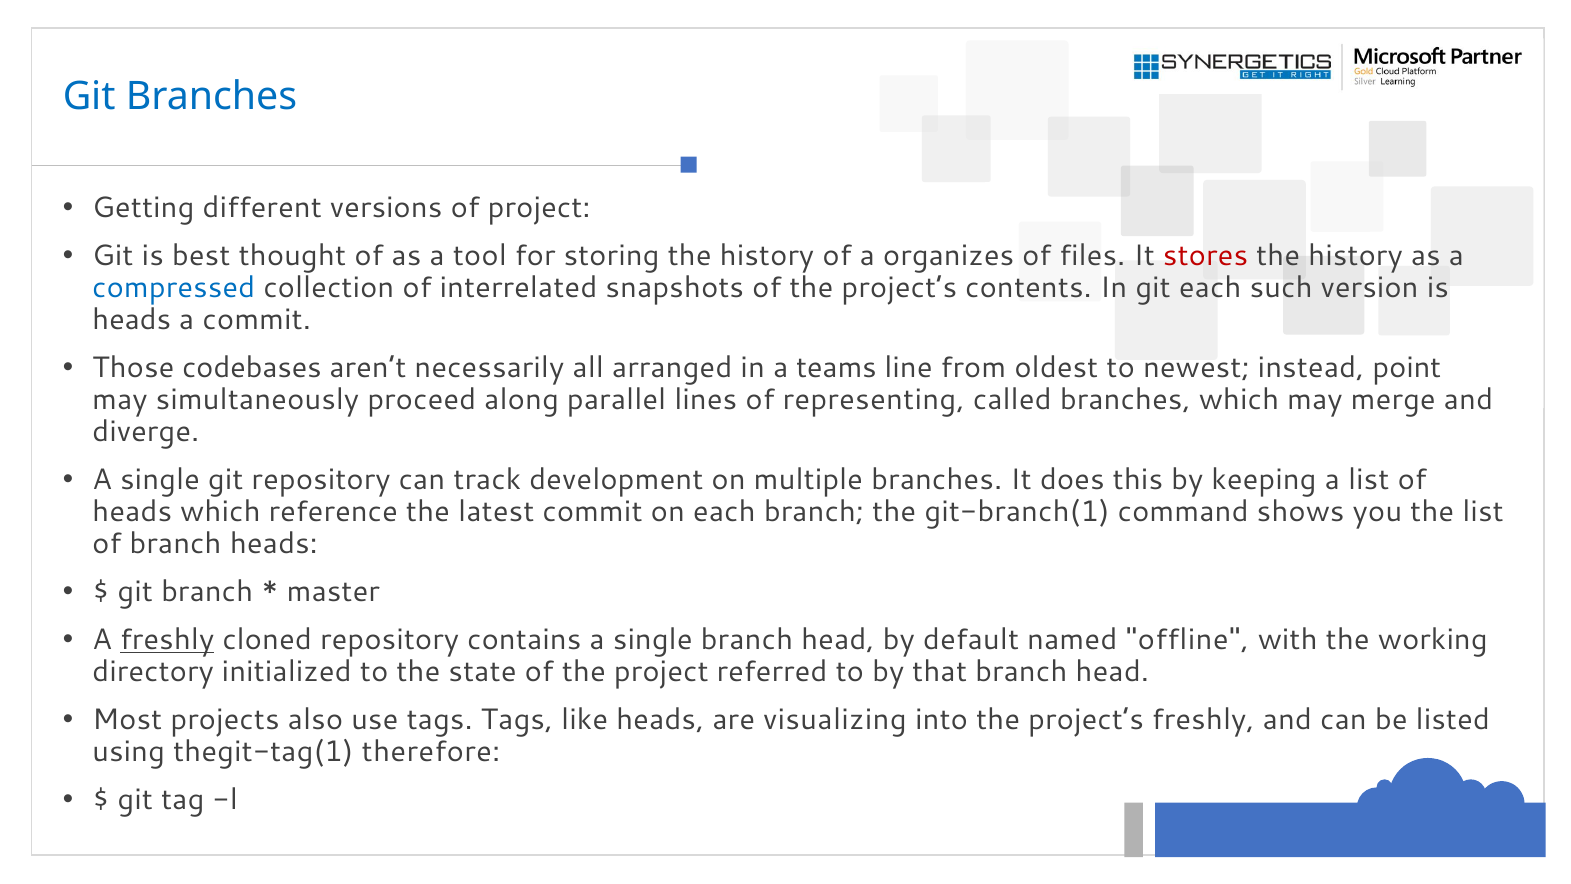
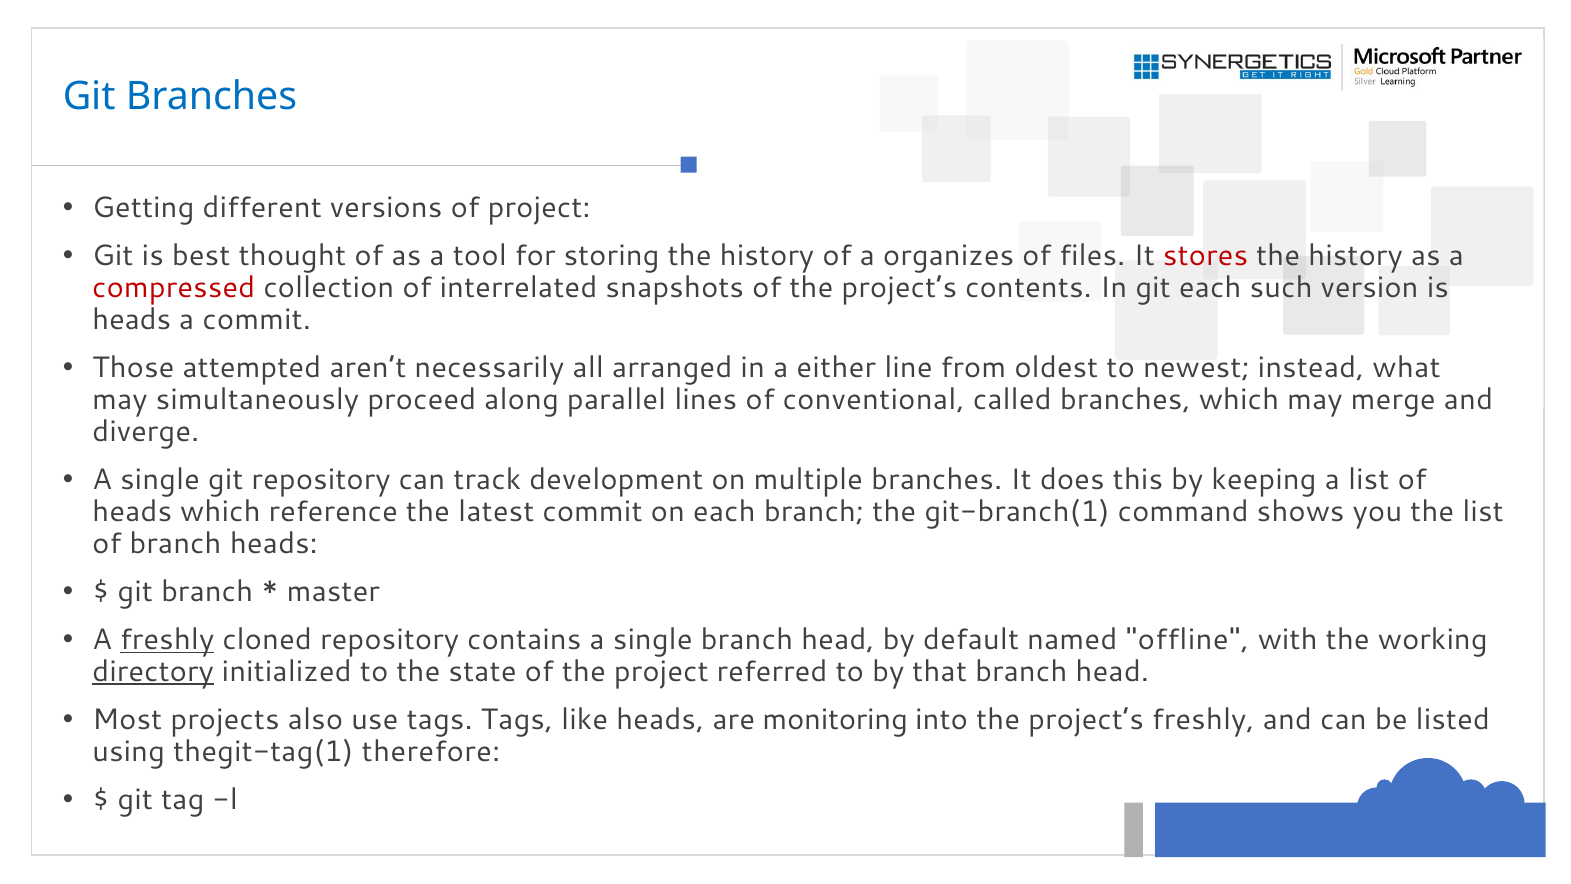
compressed colour: blue -> red
codebases: codebases -> attempted
teams: teams -> either
point: point -> what
representing: representing -> conventional
directory underline: none -> present
visualizing: visualizing -> monitoring
